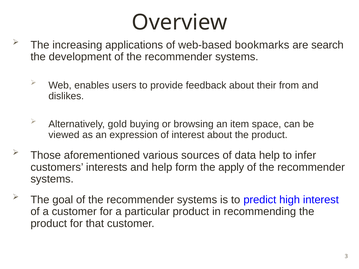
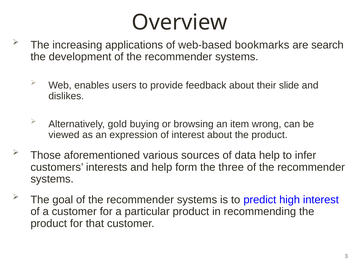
from: from -> slide
space: space -> wrong
apply: apply -> three
